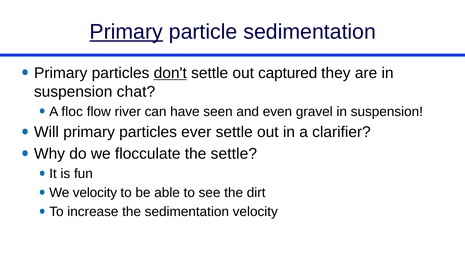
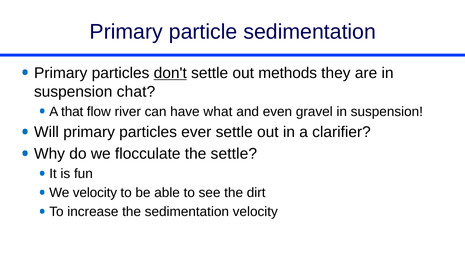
Primary at (126, 32) underline: present -> none
captured: captured -> methods
floc: floc -> that
seen: seen -> what
